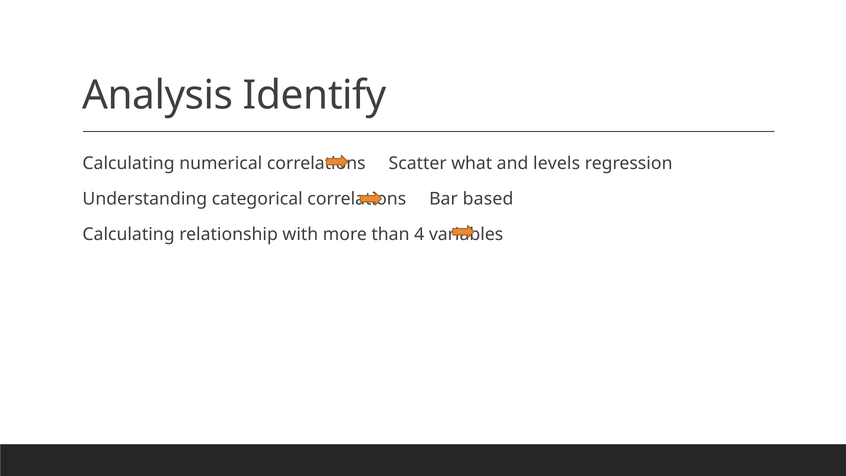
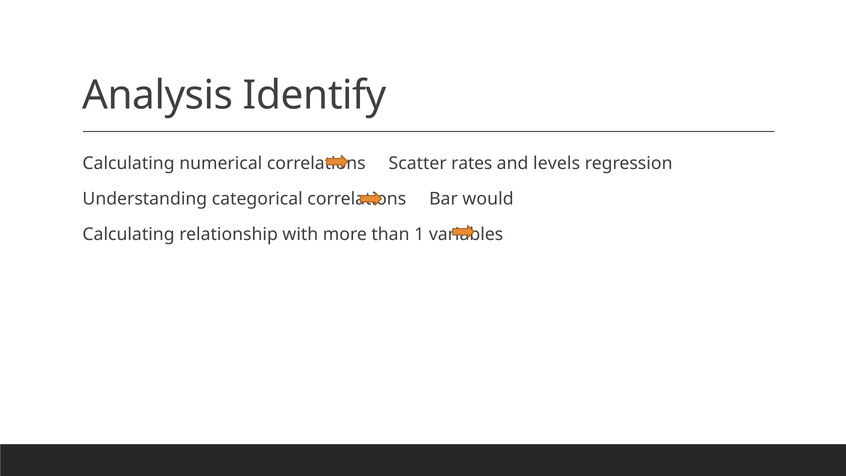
what: what -> rates
based: based -> would
4: 4 -> 1
